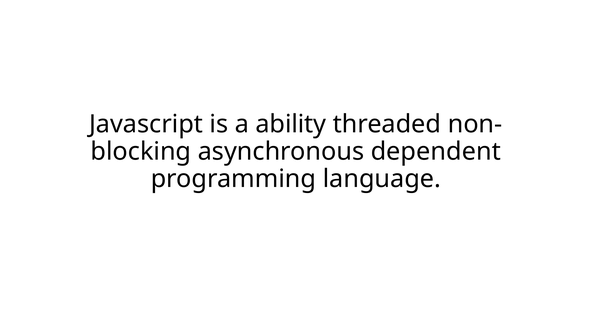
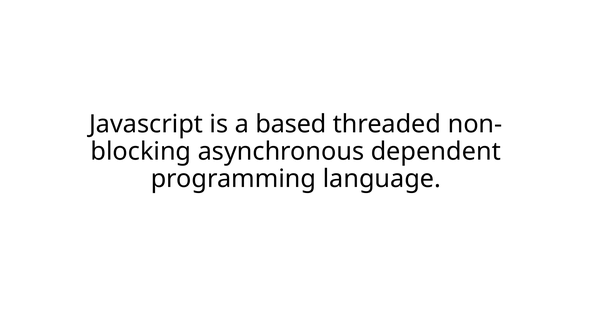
ability: ability -> based
